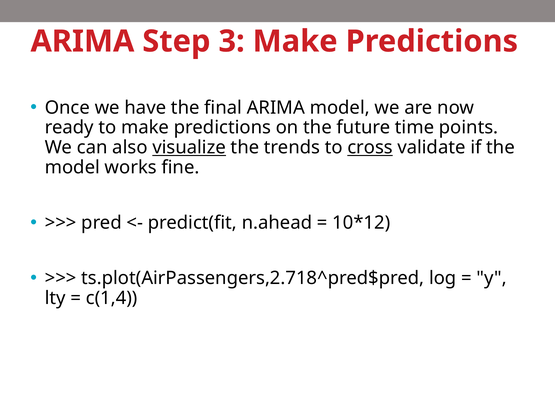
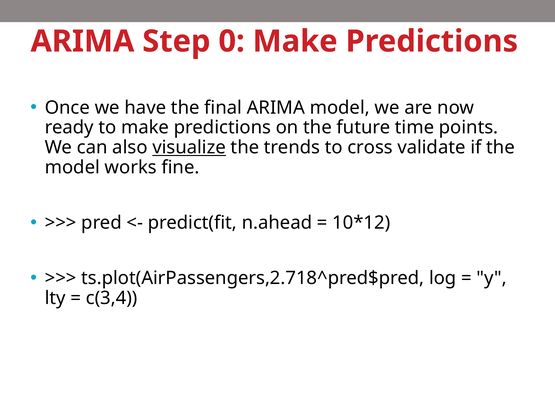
3: 3 -> 0
cross underline: present -> none
c(1,4: c(1,4 -> c(3,4
